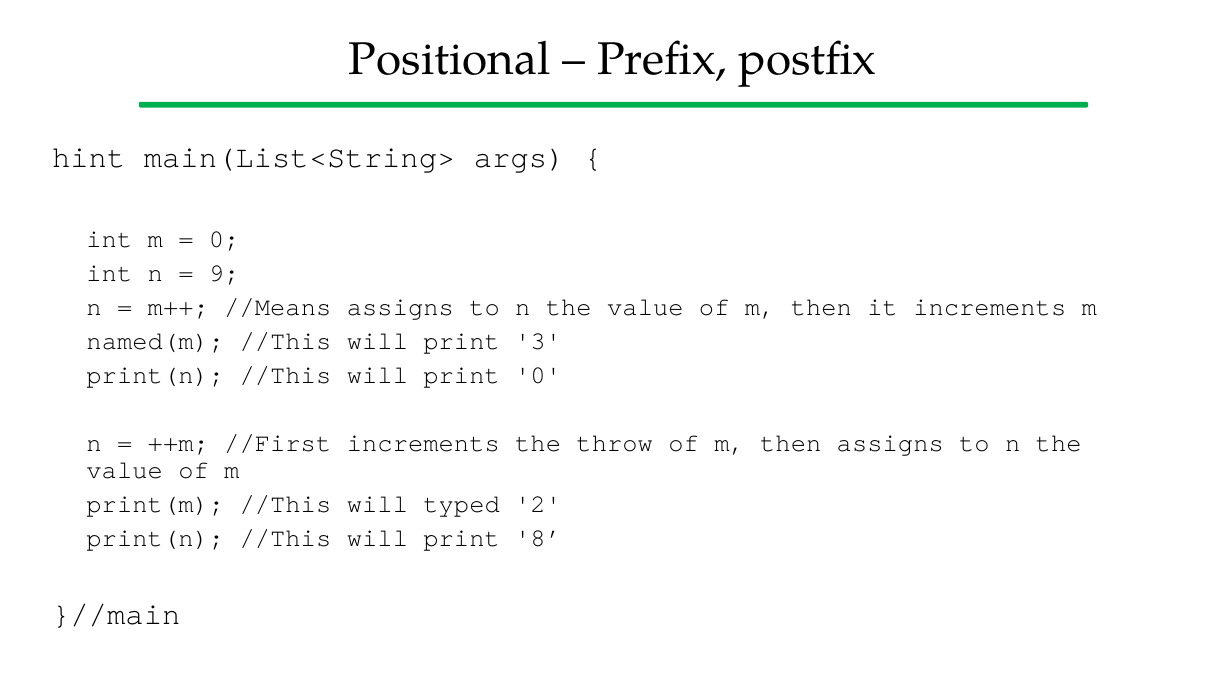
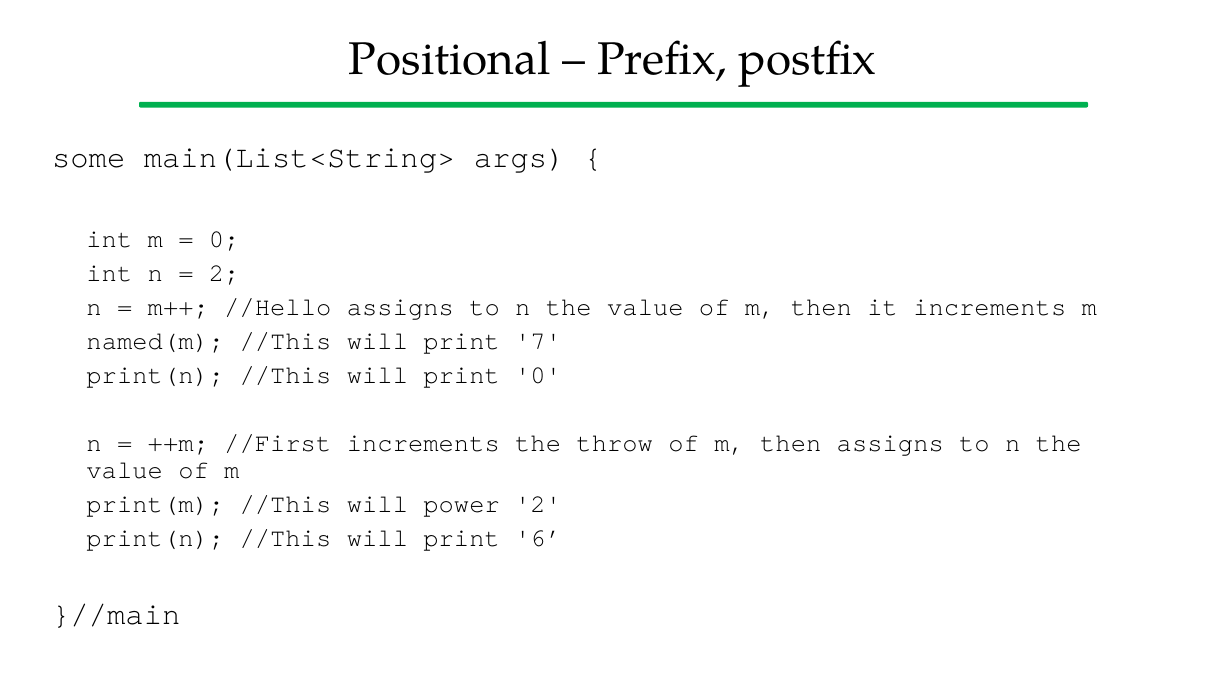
hint: hint -> some
9 at (224, 274): 9 -> 2
//Means: //Means -> //Hello
3: 3 -> 7
typed: typed -> power
8: 8 -> 6
